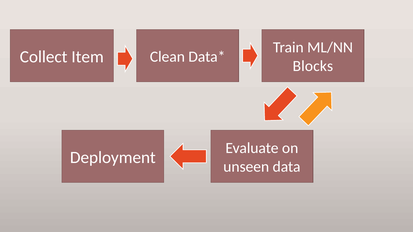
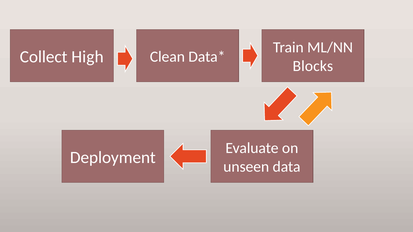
Item: Item -> High
